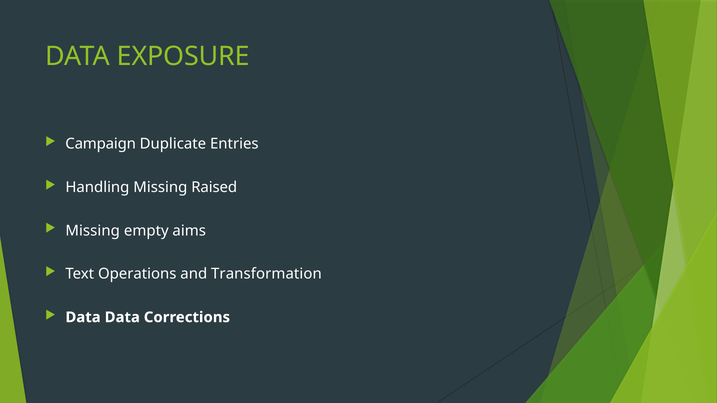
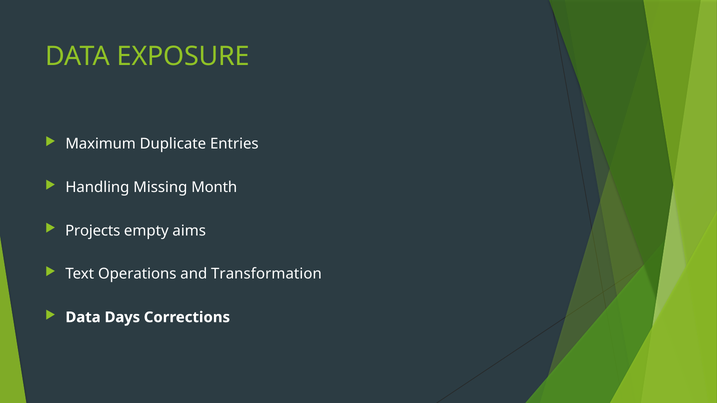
Campaign: Campaign -> Maximum
Raised: Raised -> Month
Missing at (93, 231): Missing -> Projects
Data Data: Data -> Days
